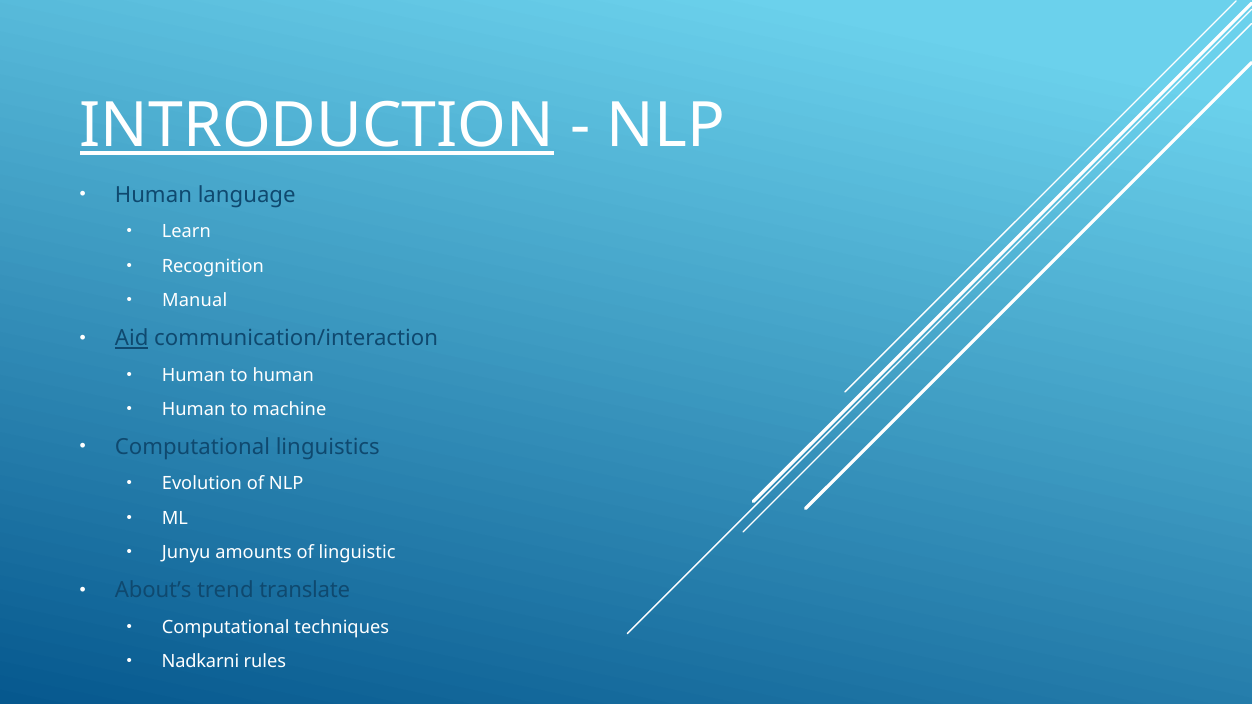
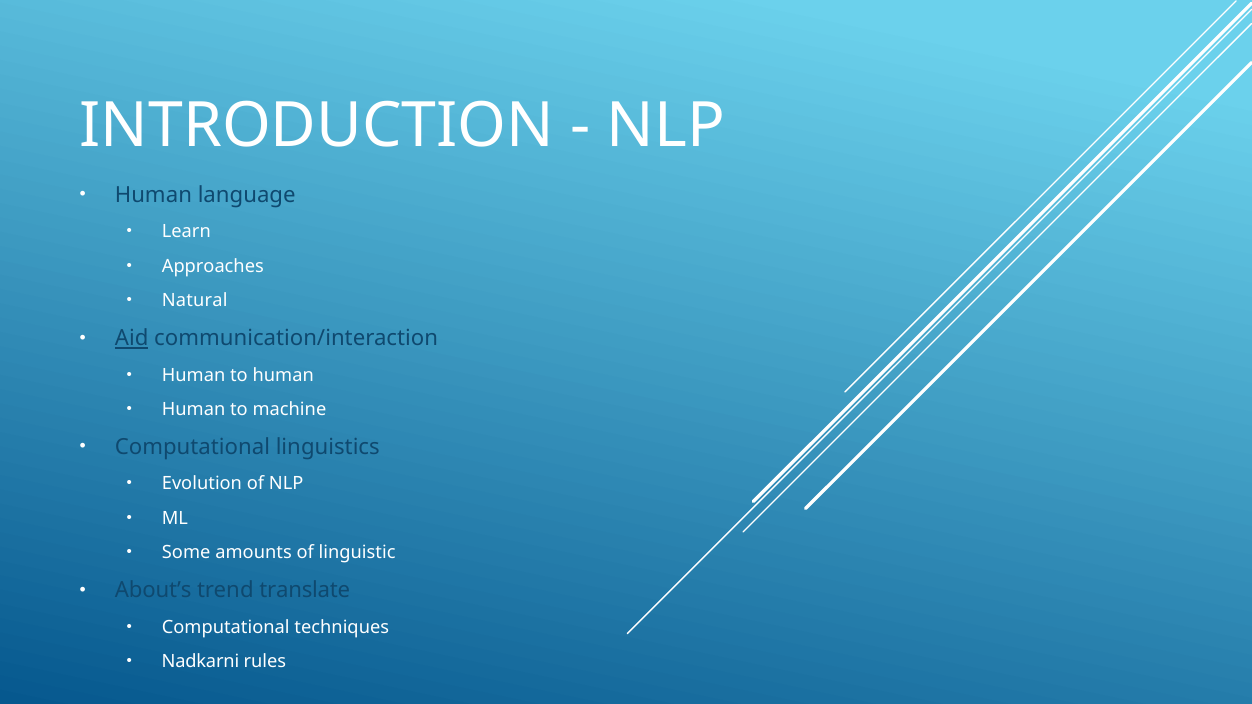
INTRODUCTION underline: present -> none
Recognition: Recognition -> Approaches
Manual: Manual -> Natural
Junyu: Junyu -> Some
